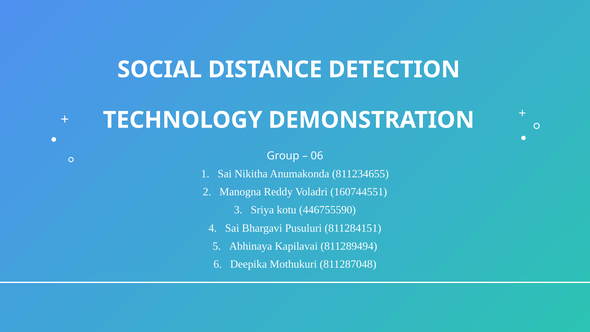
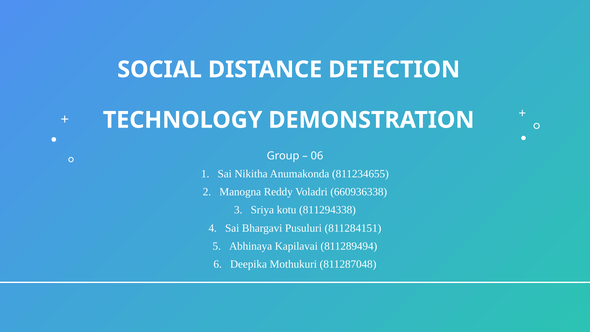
160744551: 160744551 -> 660936338
446755590: 446755590 -> 811294338
